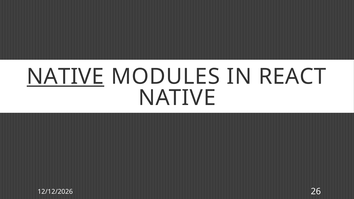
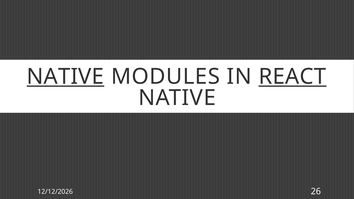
REACT underline: none -> present
